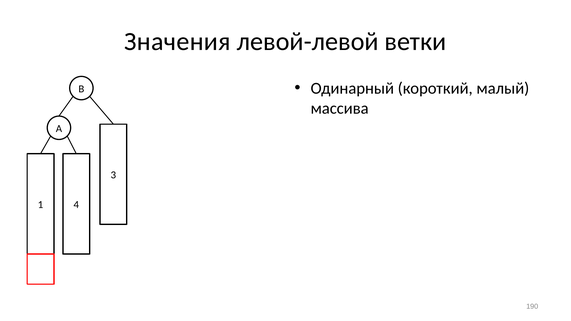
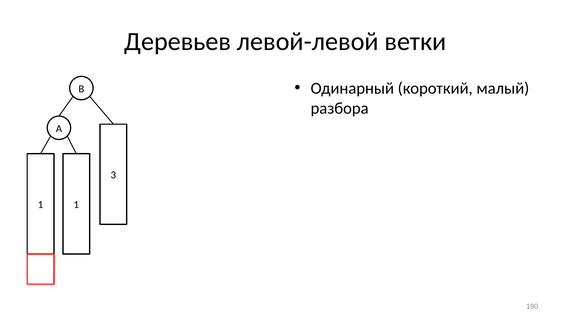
Значения: Значения -> Деревьев
массива: массива -> разбора
1 4: 4 -> 1
